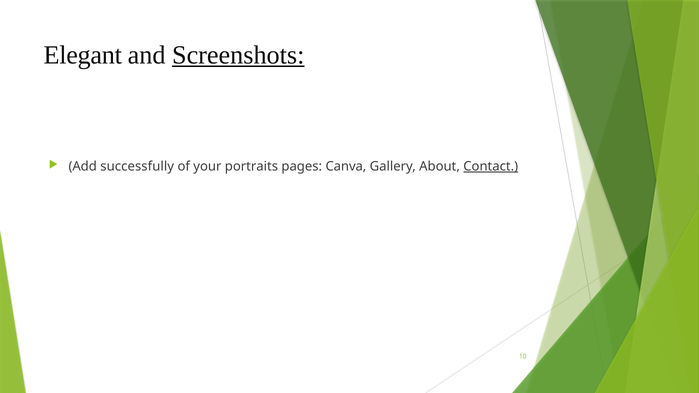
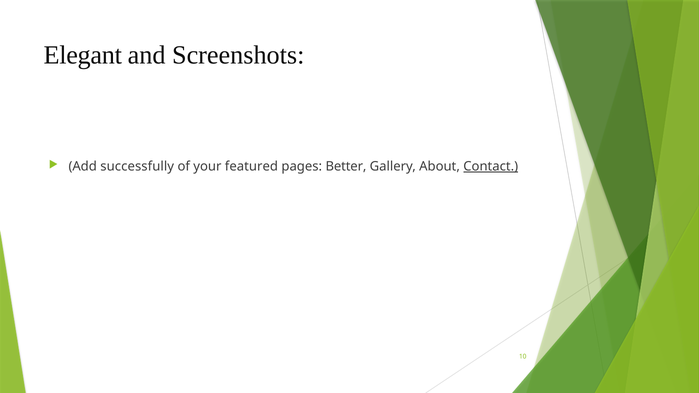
Screenshots underline: present -> none
portraits: portraits -> featured
Canva: Canva -> Better
